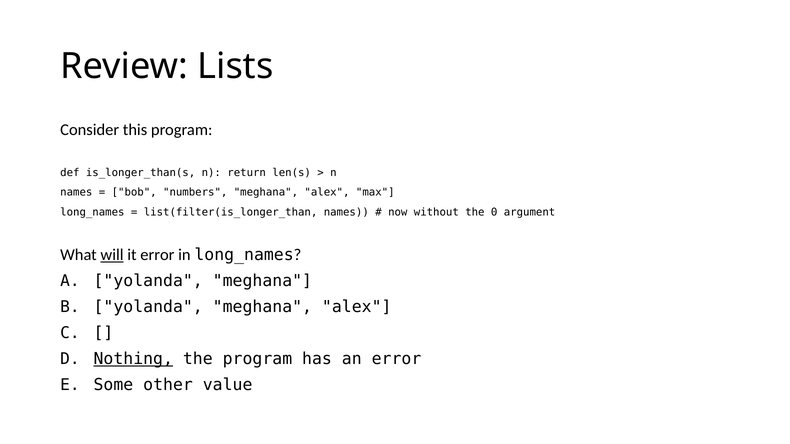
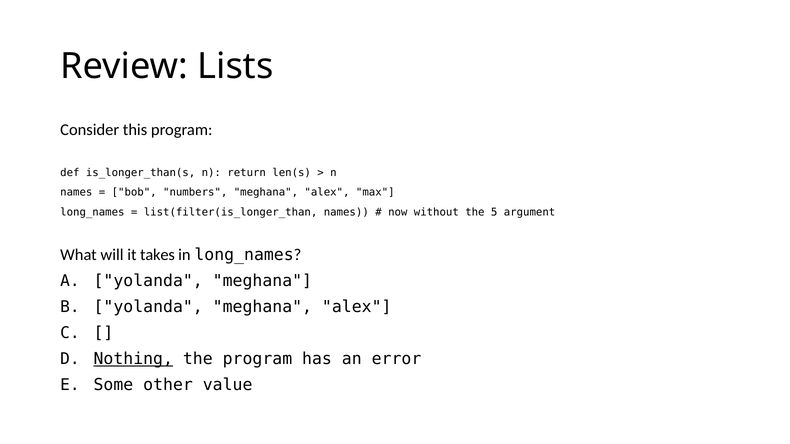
0: 0 -> 5
will underline: present -> none
it error: error -> takes
